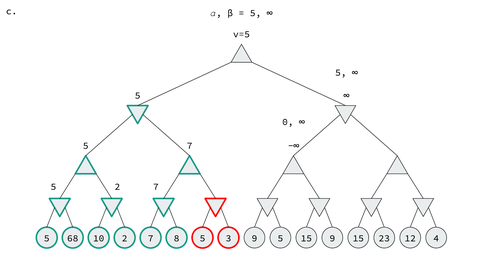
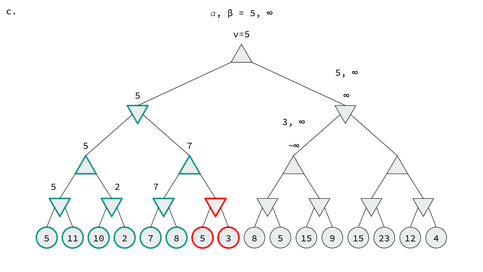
0 at (288, 122): 0 -> 3
68: 68 -> 11
3 9: 9 -> 8
